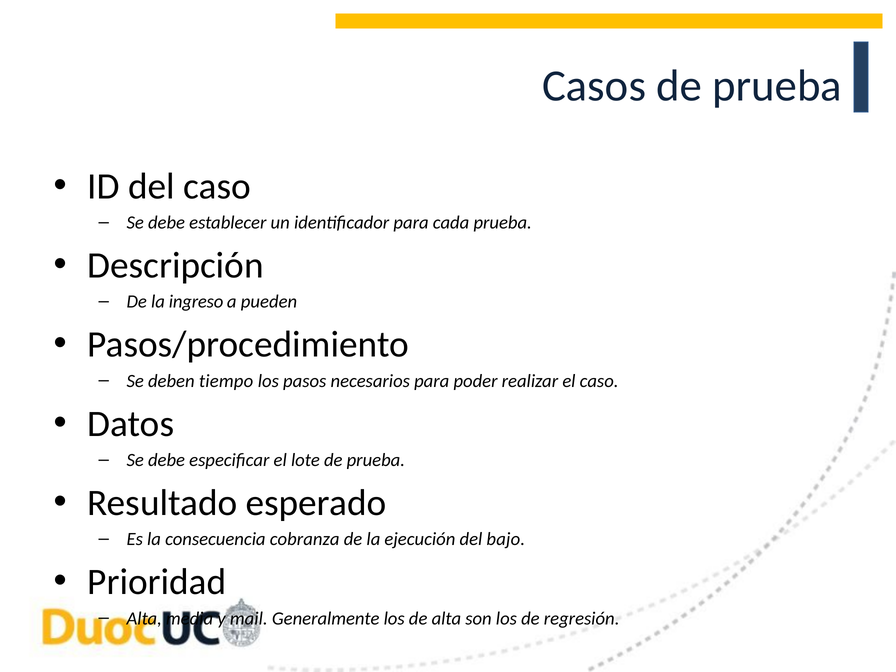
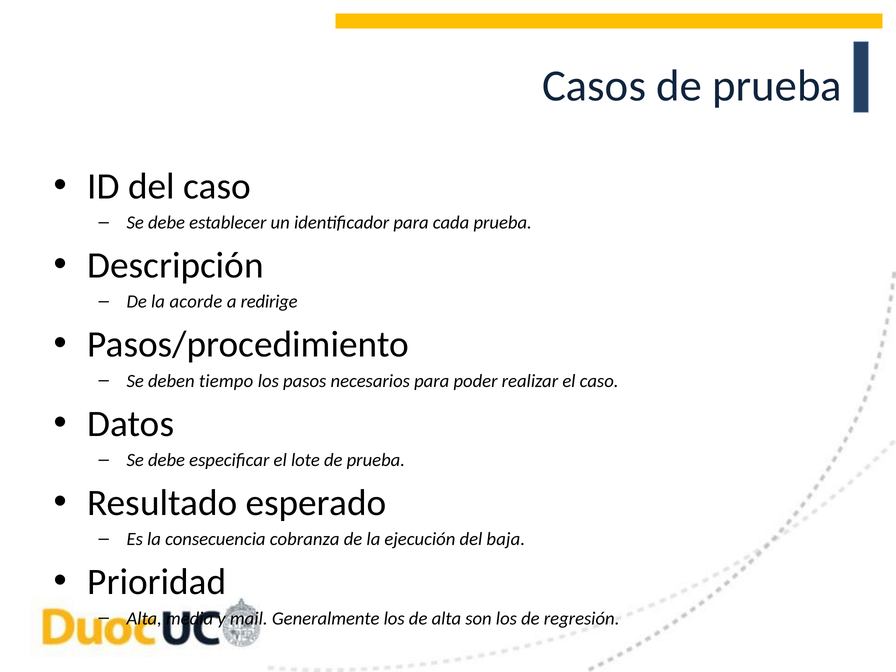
ingreso: ingreso -> acorde
pueden: pueden -> redirige
bajo: bajo -> baja
